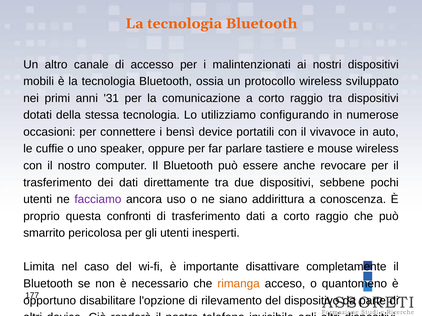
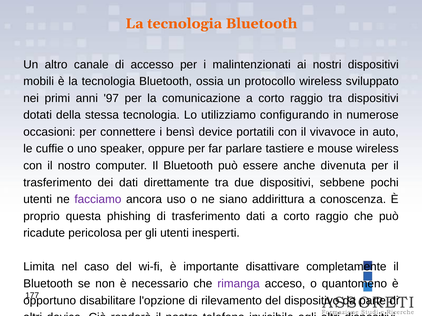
31: 31 -> 97
revocare: revocare -> divenuta
confronti: confronti -> phishing
smarrito: smarrito -> ricadute
rimanga colour: orange -> purple
